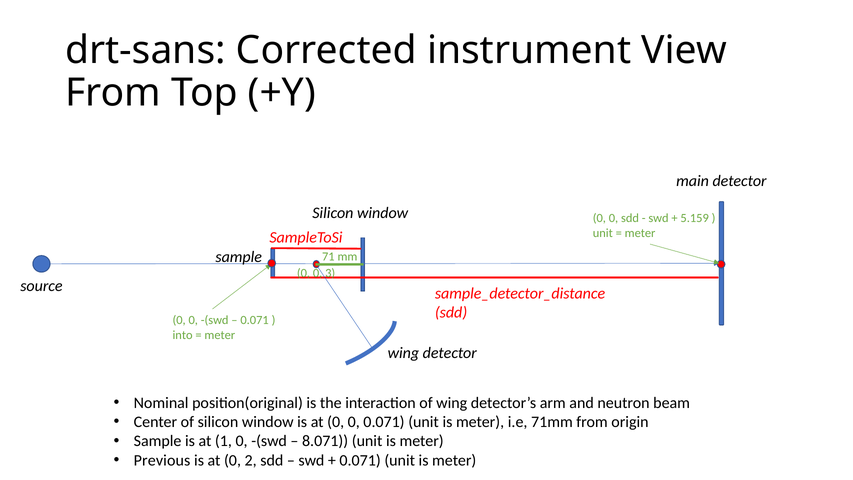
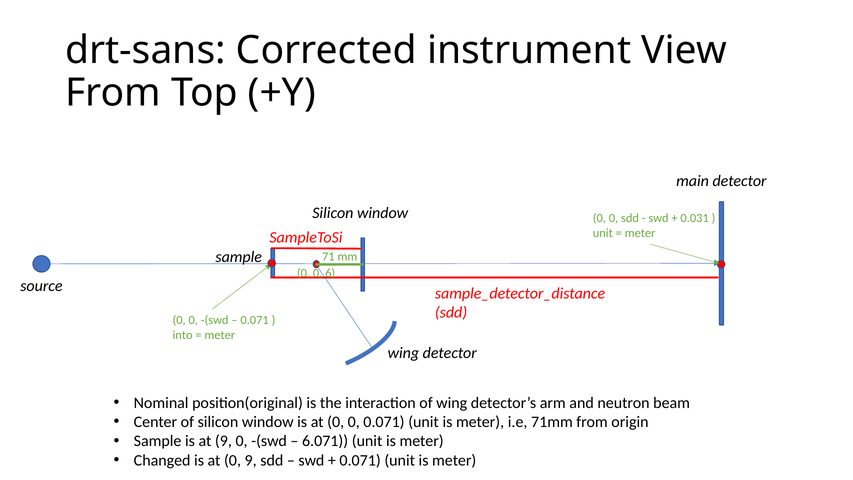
5.159: 5.159 -> 0.031
3: 3 -> 6
at 1: 1 -> 9
8.071: 8.071 -> 6.071
Previous: Previous -> Changed
0 2: 2 -> 9
